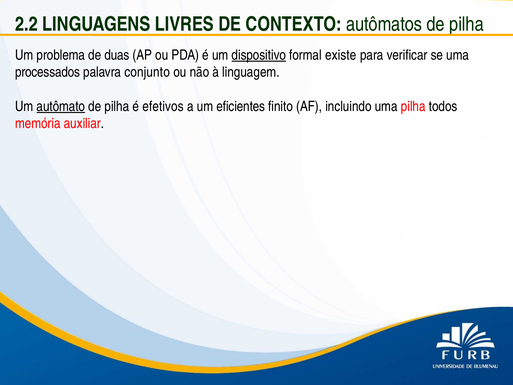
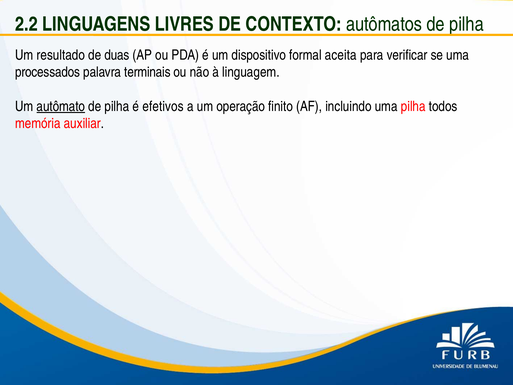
problema: problema -> resultado
dispositivo underline: present -> none
existe: existe -> aceita
conjunto: conjunto -> terminais
eficientes: eficientes -> operação
